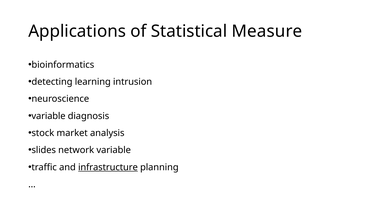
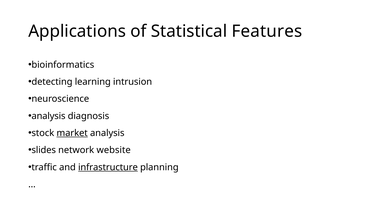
Measure: Measure -> Features
variable at (49, 116): variable -> analysis
market underline: none -> present
network variable: variable -> website
